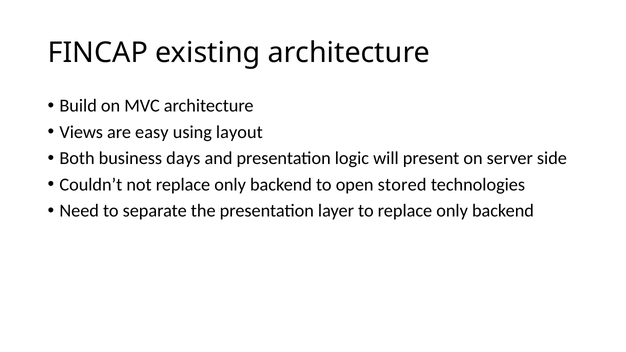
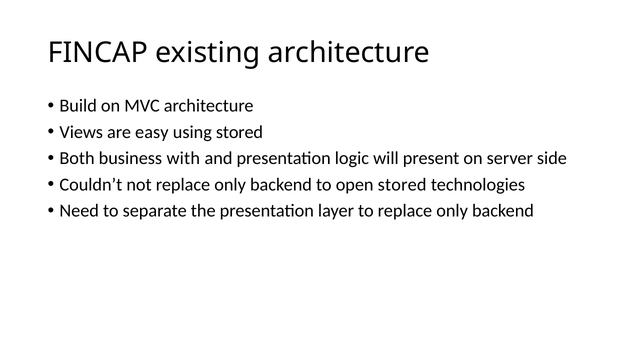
using layout: layout -> stored
days: days -> with
